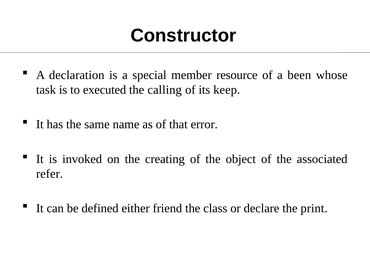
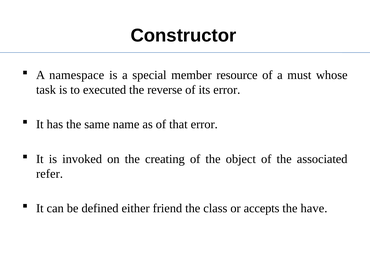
declaration: declaration -> namespace
been: been -> must
calling: calling -> reverse
its keep: keep -> error
declare: declare -> accepts
print: print -> have
